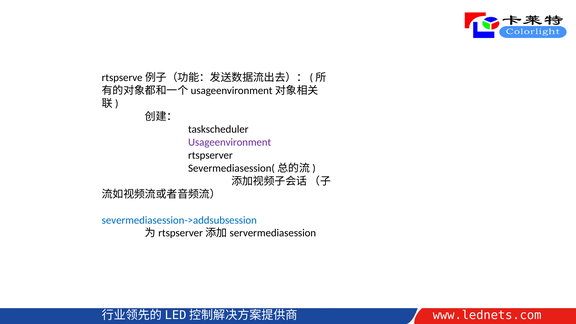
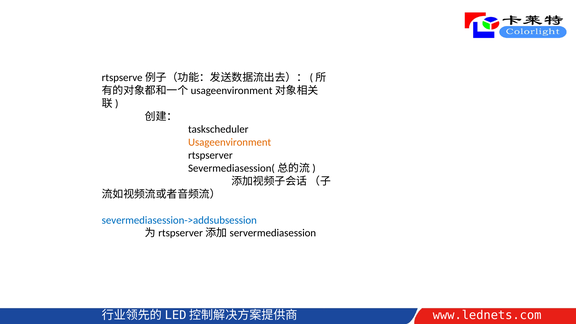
Usageenvironment colour: purple -> orange
